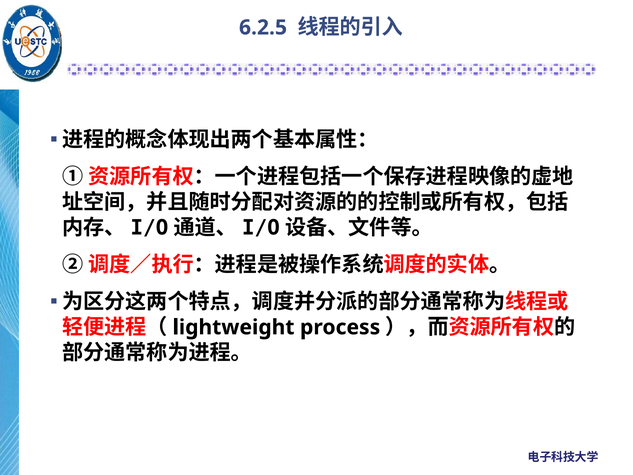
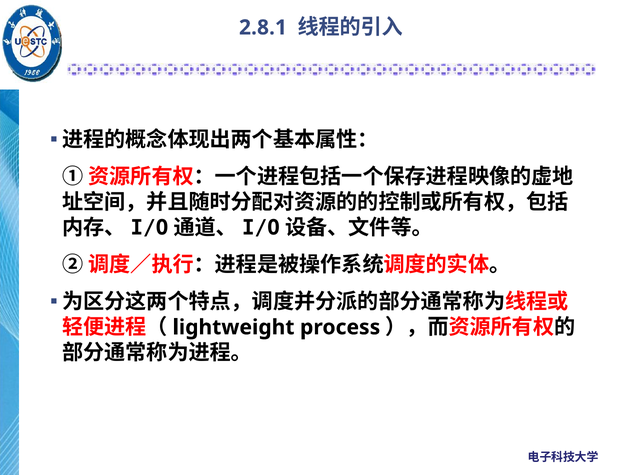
6.2.5: 6.2.5 -> 2.8.1
